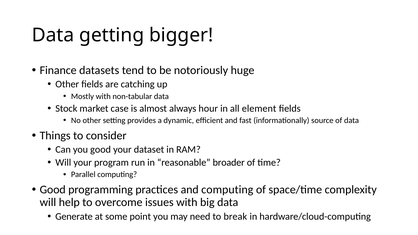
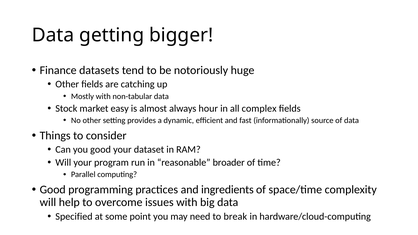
case: case -> easy
element: element -> complex
and computing: computing -> ingredients
Generate: Generate -> Specified
